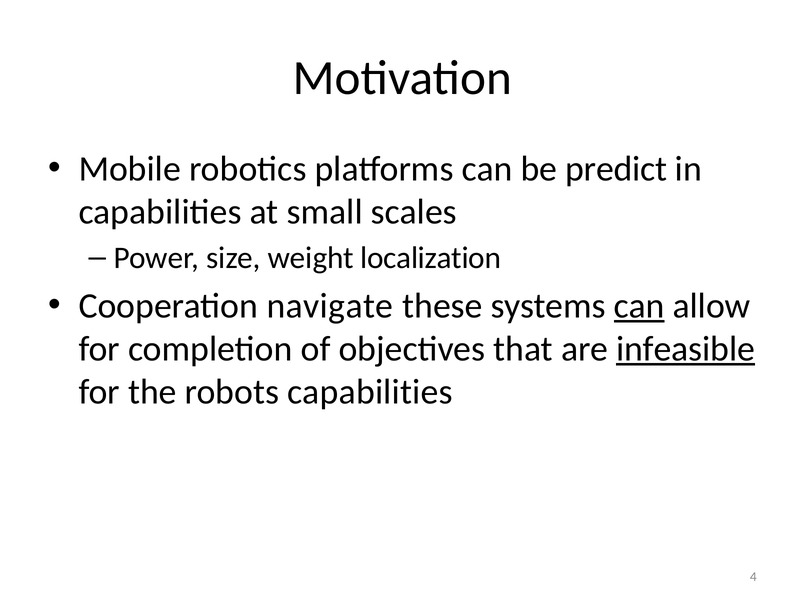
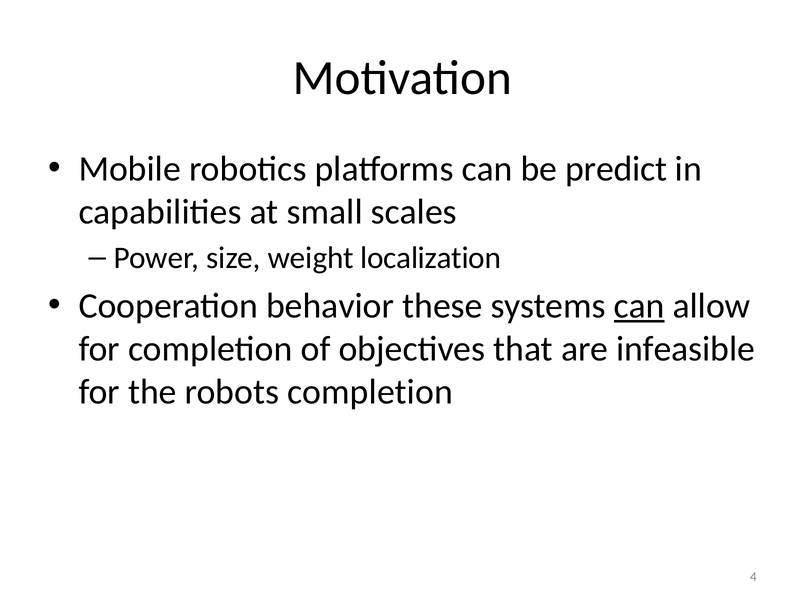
navigate: navigate -> behavior
infeasible underline: present -> none
robots capabilities: capabilities -> completion
